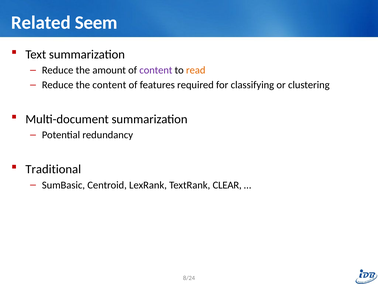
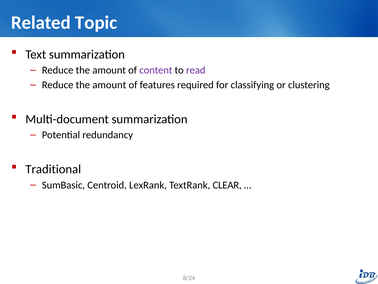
Seem: Seem -> Topic
read colour: orange -> purple
content at (109, 85): content -> amount
